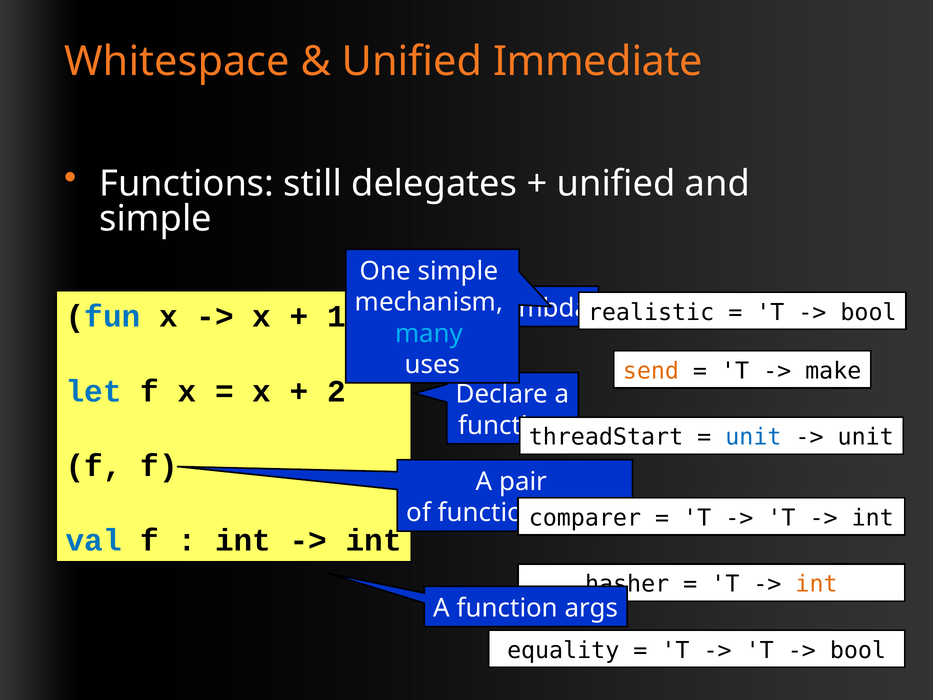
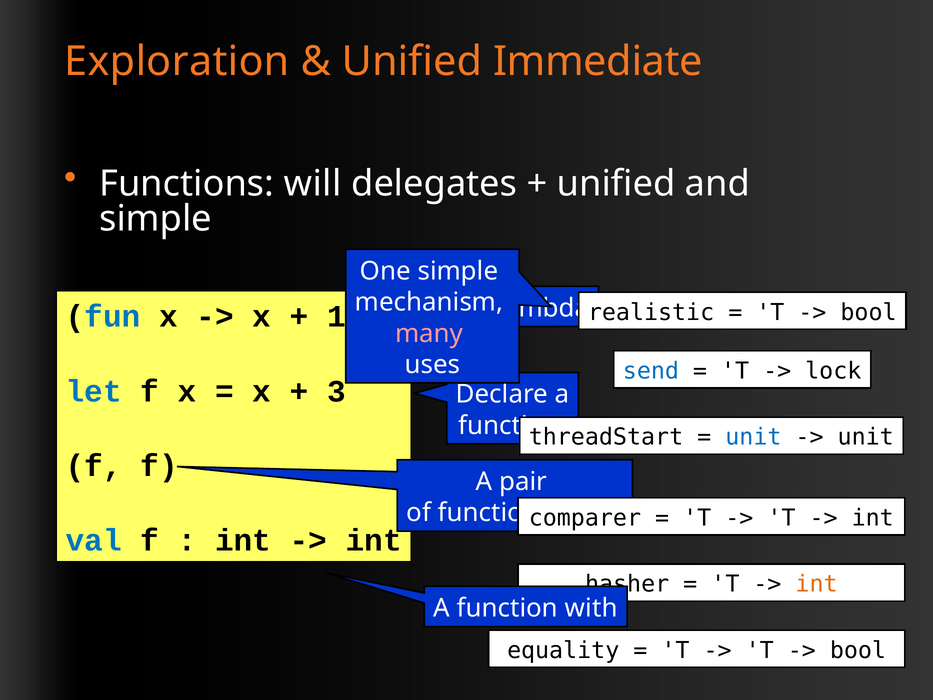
Whitespace: Whitespace -> Exploration
still: still -> will
many colour: light blue -> pink
send colour: orange -> blue
make: make -> lock
2: 2 -> 3
args: args -> with
